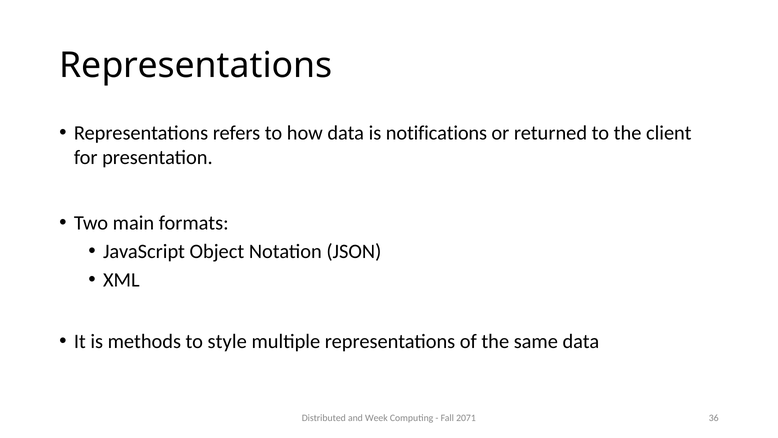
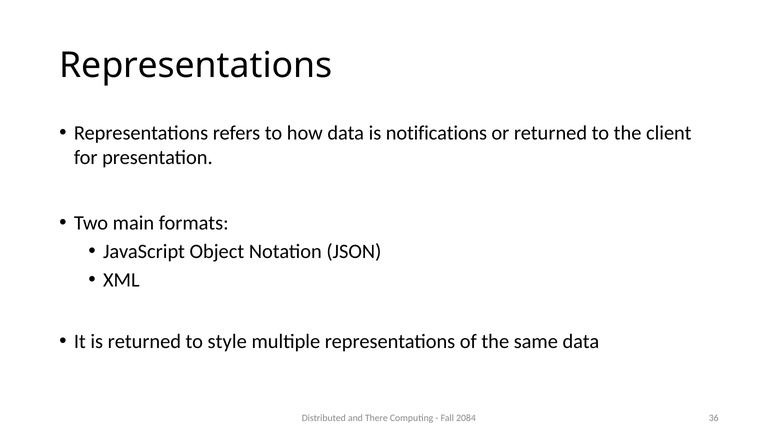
is methods: methods -> returned
Week: Week -> There
2071: 2071 -> 2084
